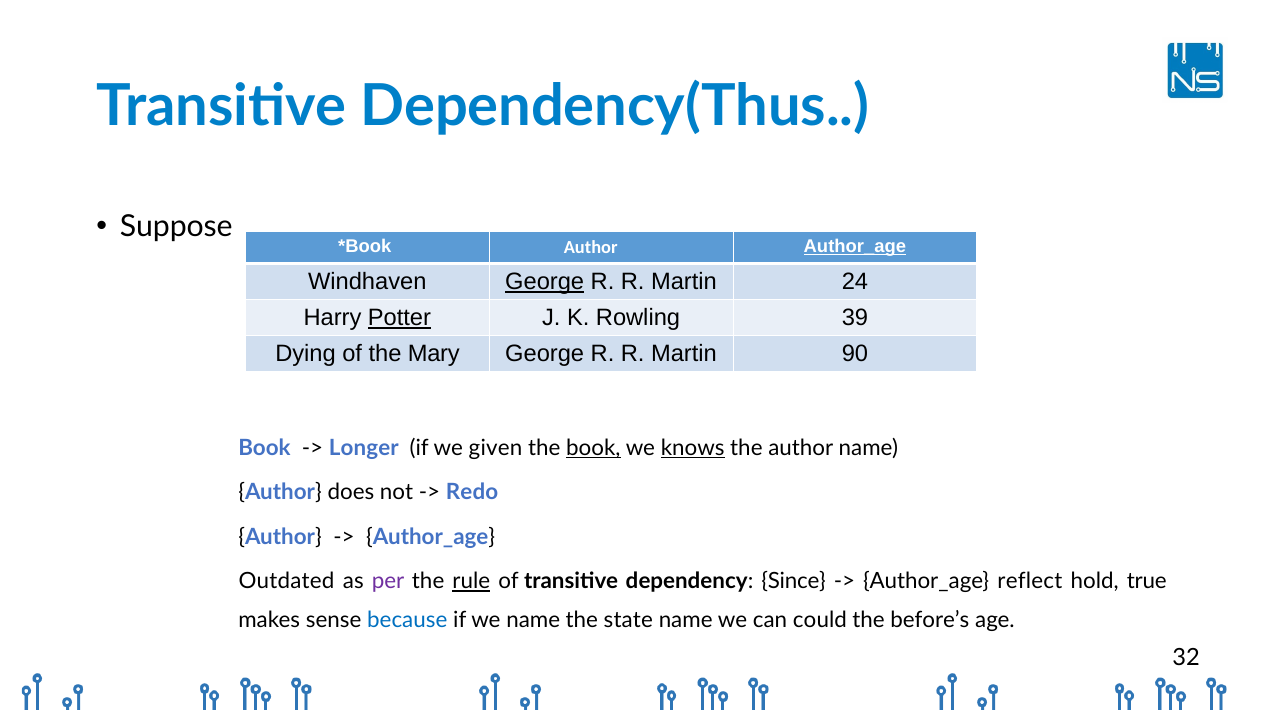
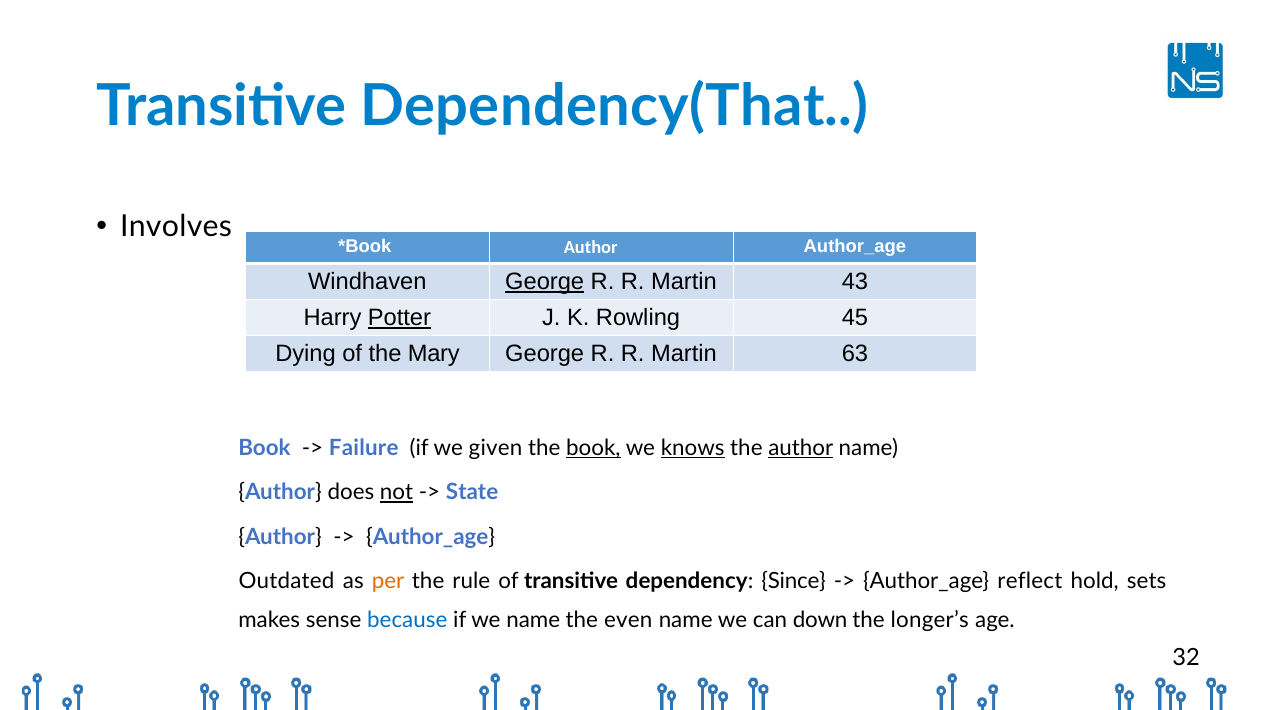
Dependency(Thus: Dependency(Thus -> Dependency(That
Suppose: Suppose -> Involves
Author_age at (855, 247) underline: present -> none
24: 24 -> 43
39: 39 -> 45
90: 90 -> 63
Longer: Longer -> Failure
author at (801, 448) underline: none -> present
not underline: none -> present
Redo: Redo -> State
per colour: purple -> orange
rule underline: present -> none
true: true -> sets
state: state -> even
could: could -> down
before’s: before’s -> longer’s
